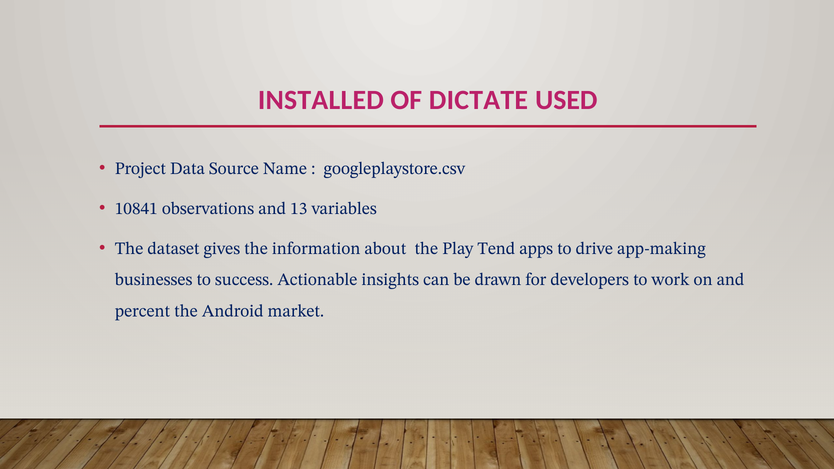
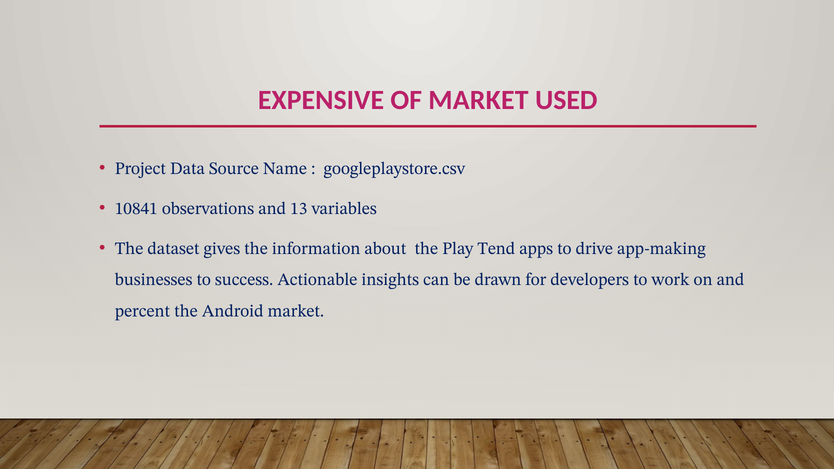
INSTALLED: INSTALLED -> EXPENSIVE
OF DICTATE: DICTATE -> MARKET
